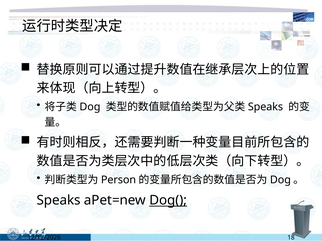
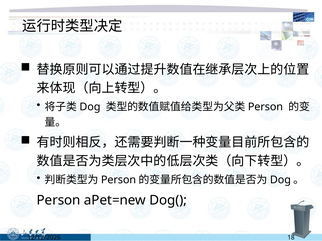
Speaks at (265, 107): Speaks -> Person
Speaks at (59, 201): Speaks -> Person
Dog( underline: present -> none
